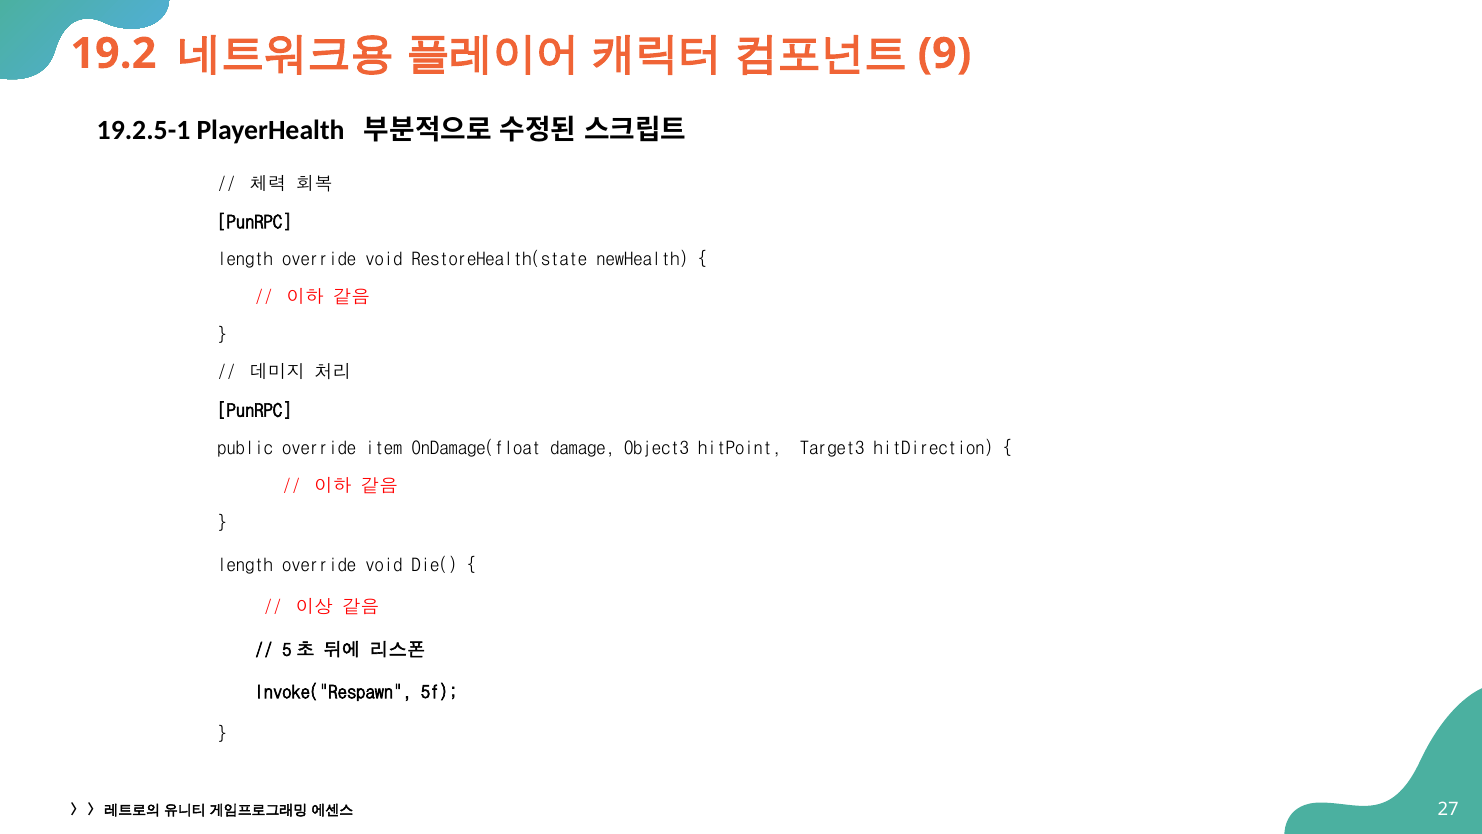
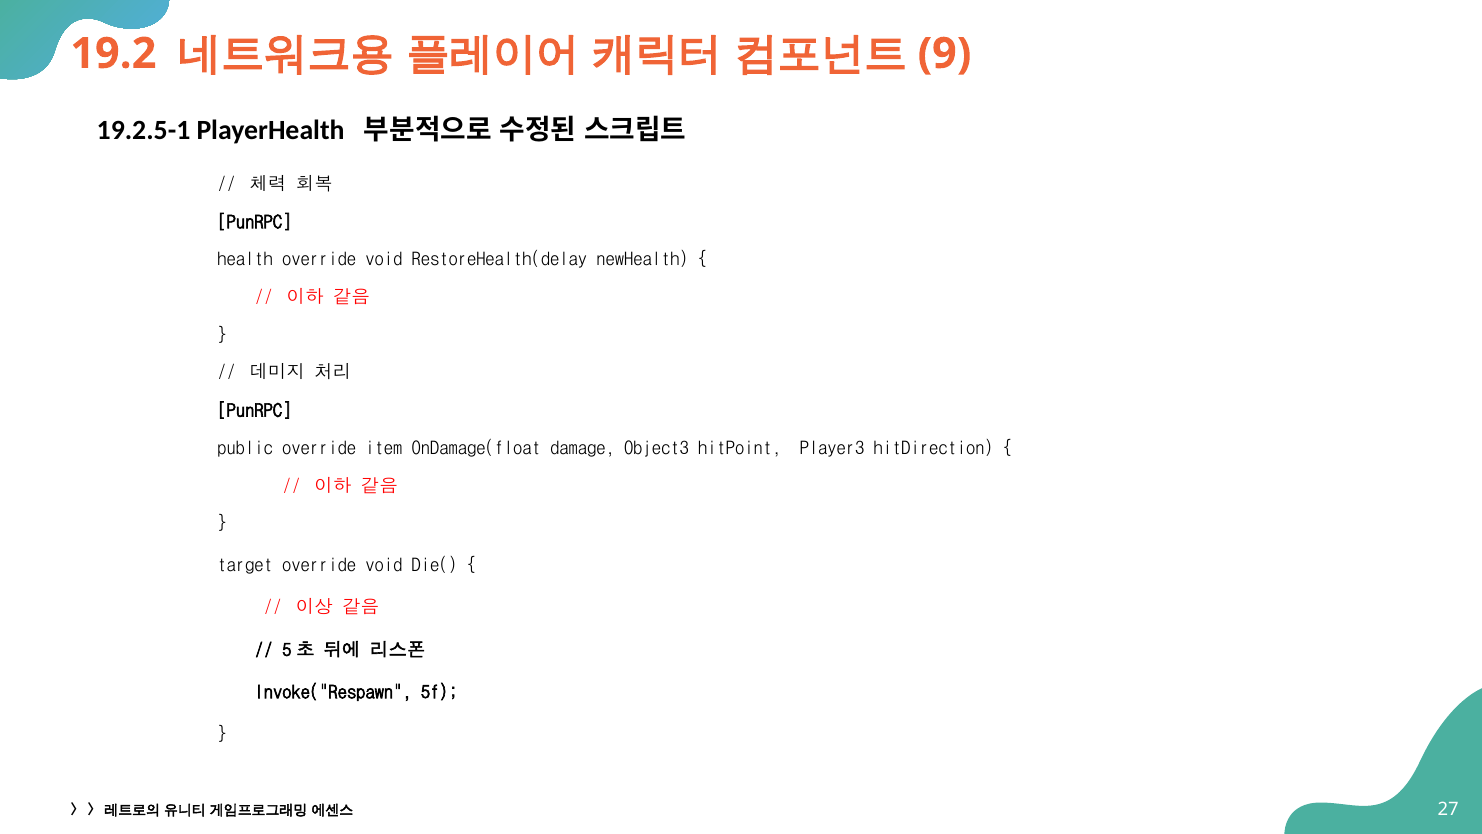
length at (245, 260): length -> health
RestoreHealth(state: RestoreHealth(state -> RestoreHealth(delay
Target3: Target3 -> Player3
length at (245, 565): length -> target
